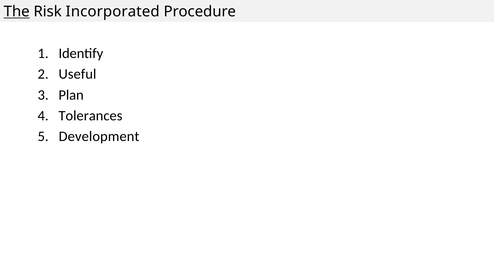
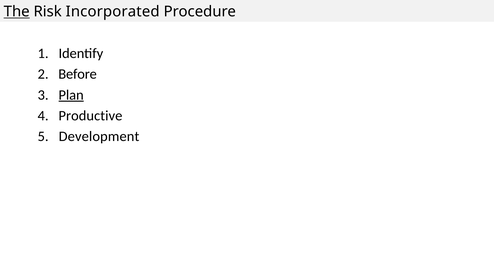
Useful: Useful -> Before
Plan underline: none -> present
Tolerances: Tolerances -> Productive
